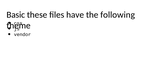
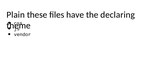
Basic: Basic -> Plain
following: following -> declaring
